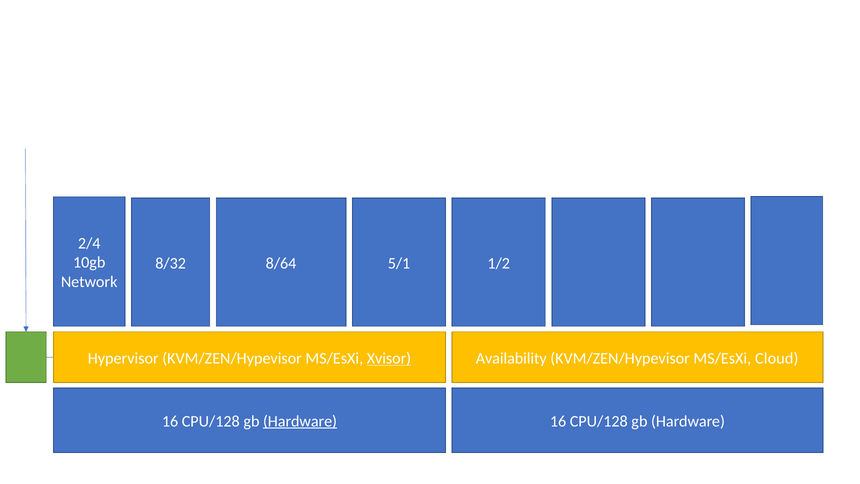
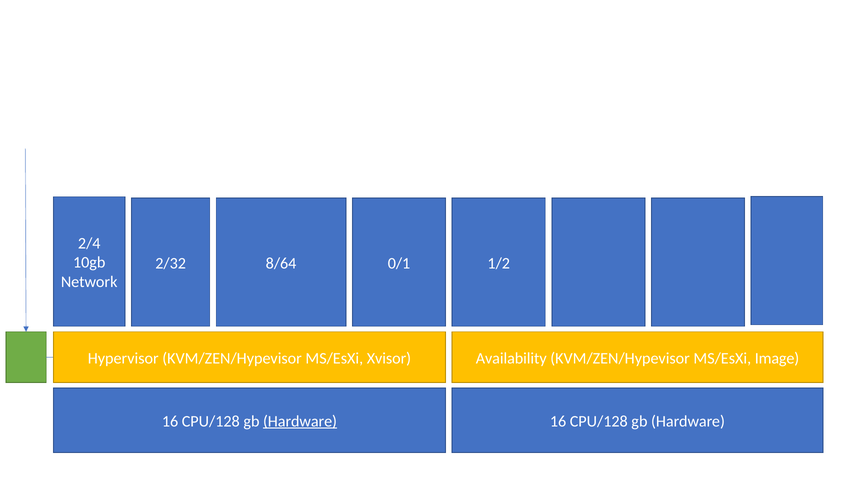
8/32: 8/32 -> 2/32
5/1: 5/1 -> 0/1
Xvisor underline: present -> none
Cloud: Cloud -> Image
